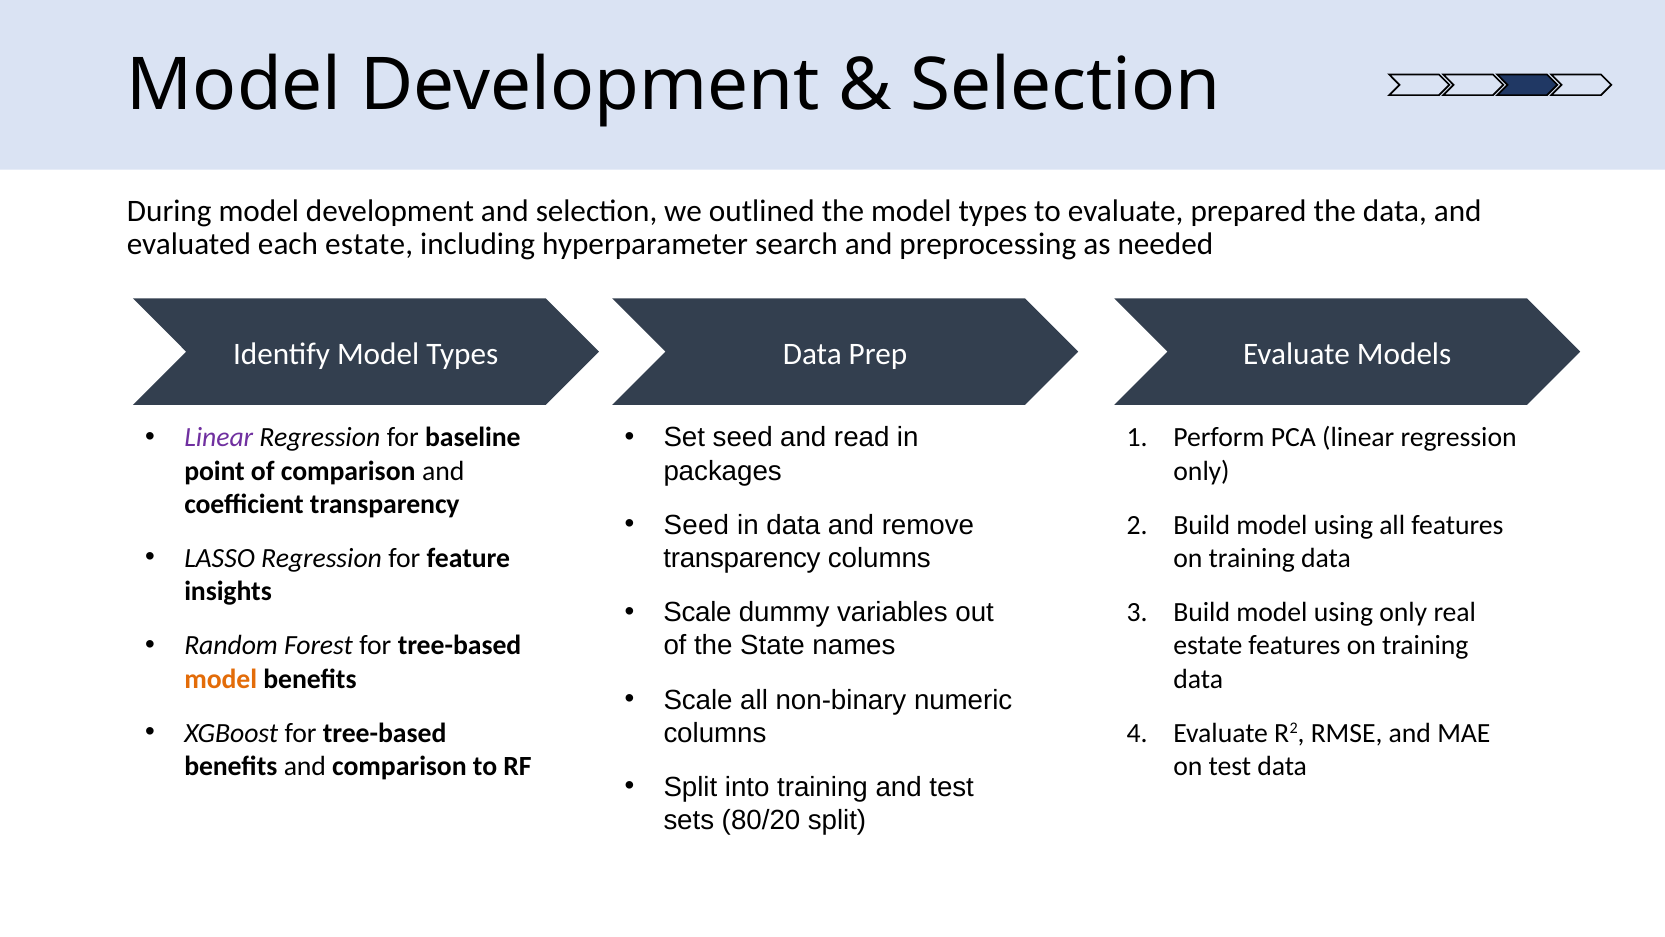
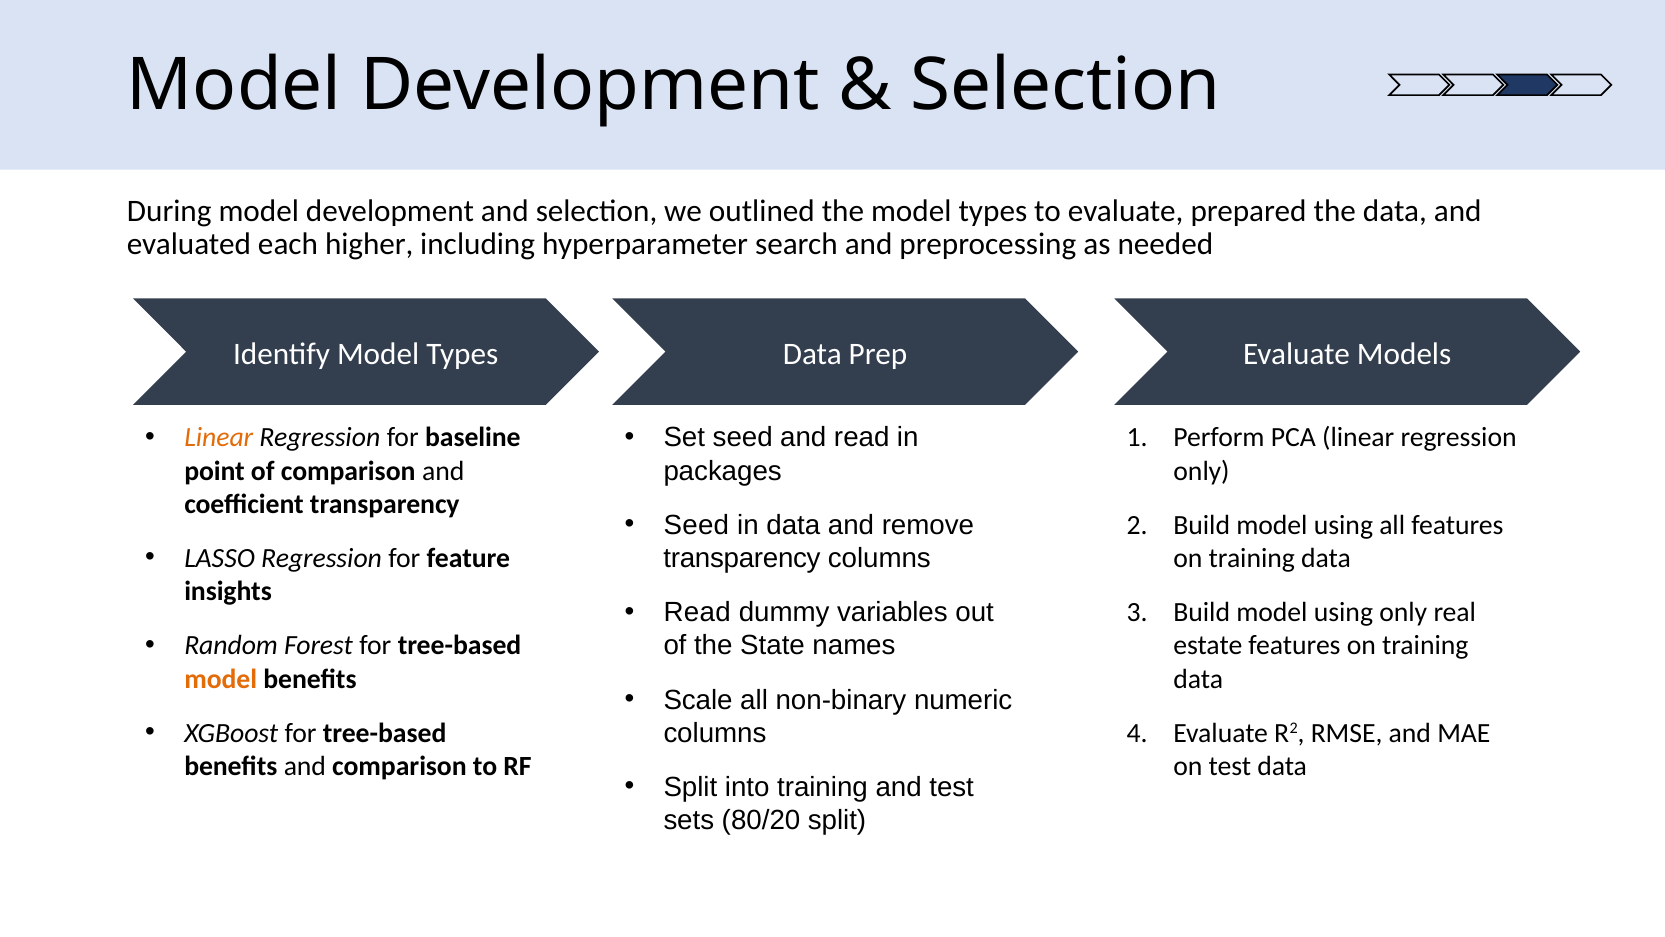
each estate: estate -> higher
Linear at (219, 437) colour: purple -> orange
Scale at (698, 612): Scale -> Read
